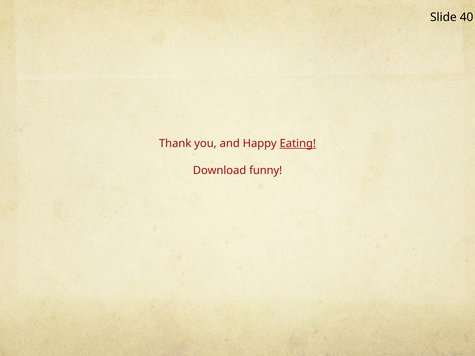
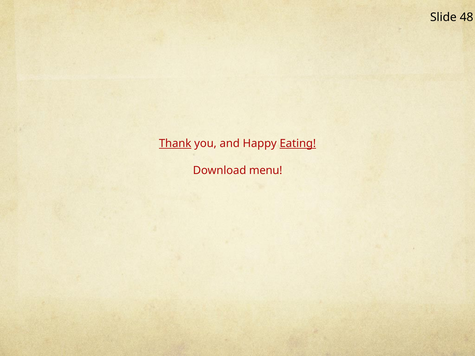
40: 40 -> 48
Thank underline: none -> present
funny: funny -> menu
